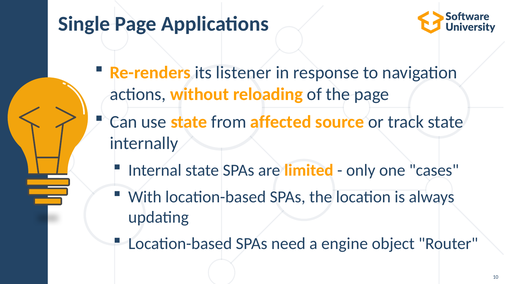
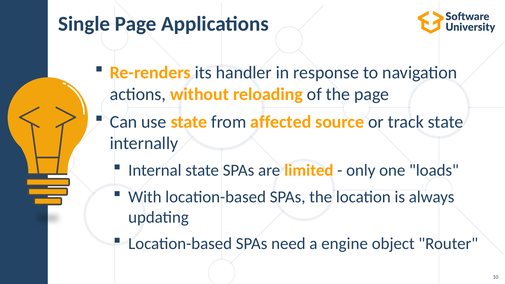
listener: listener -> handler
cases: cases -> loads
